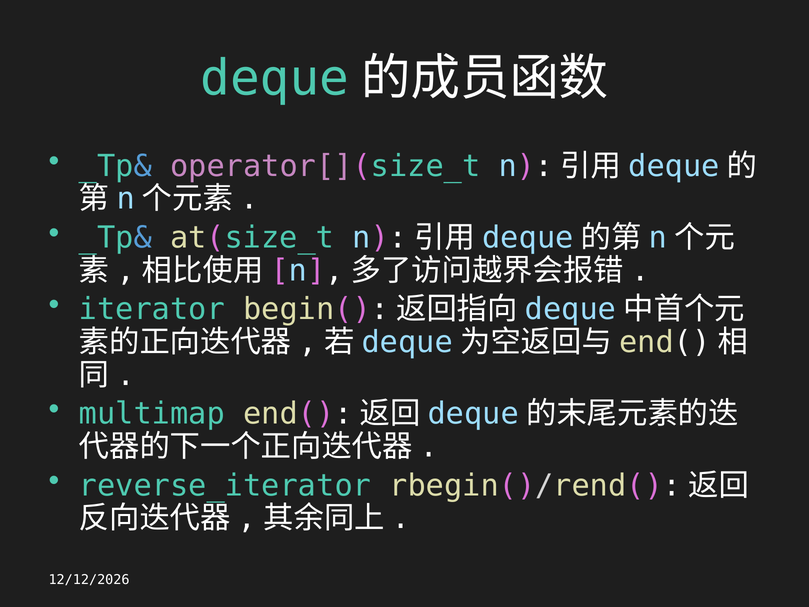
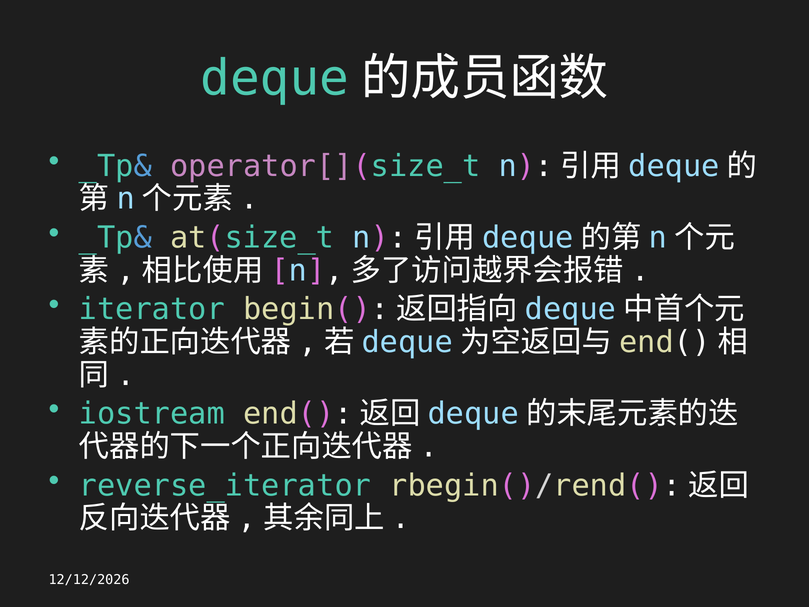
multimap: multimap -> iostream
